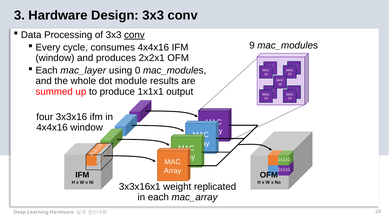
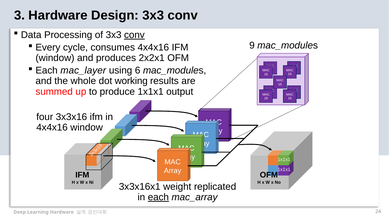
using 0: 0 -> 6
module: module -> working
each at (158, 197) underline: none -> present
